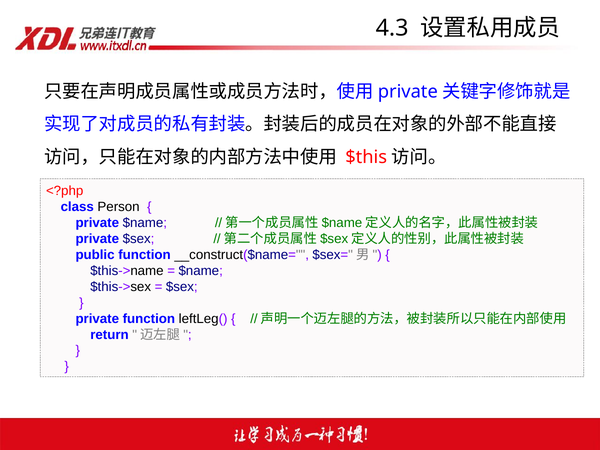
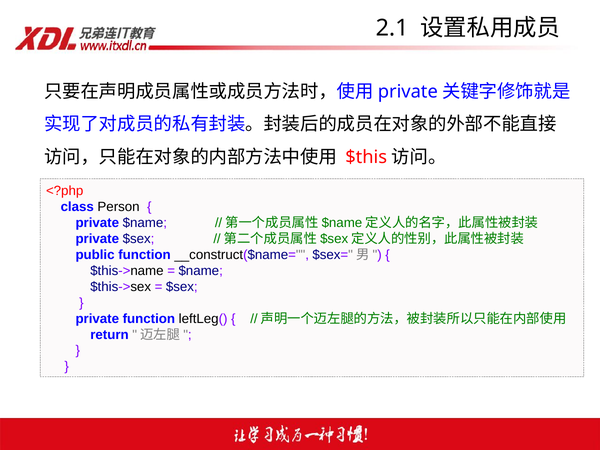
4.3: 4.3 -> 2.1
